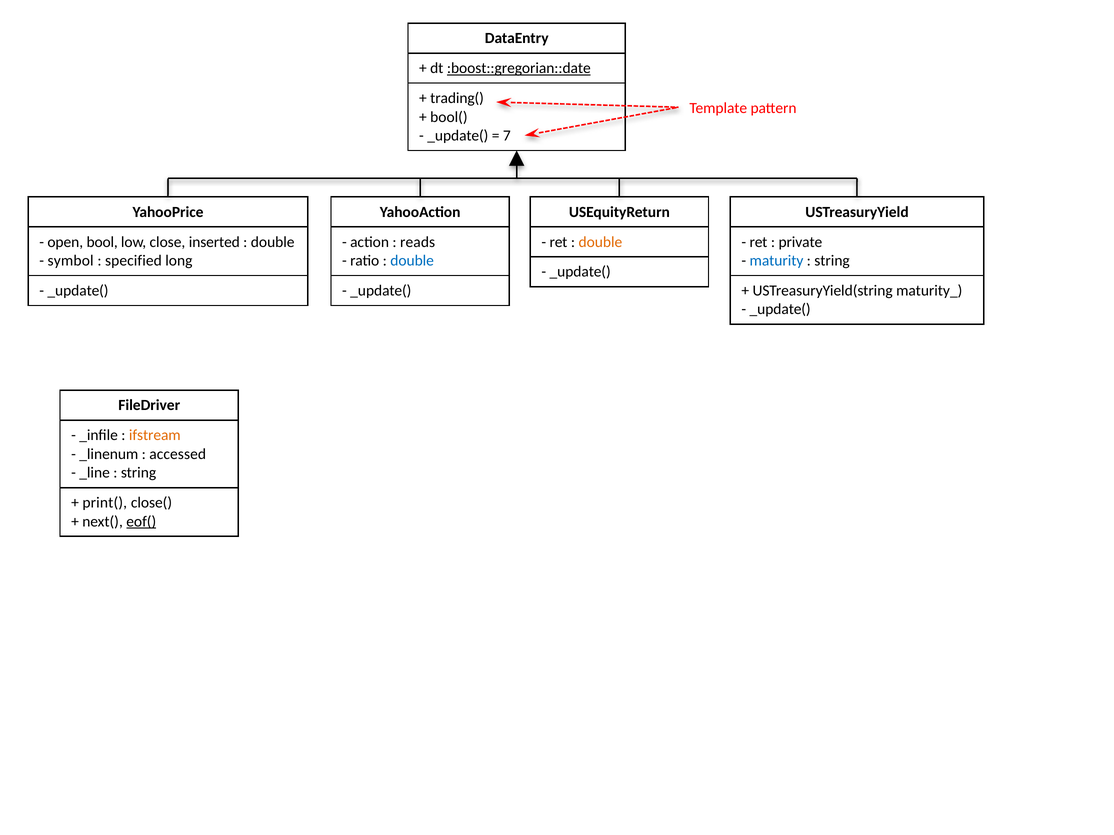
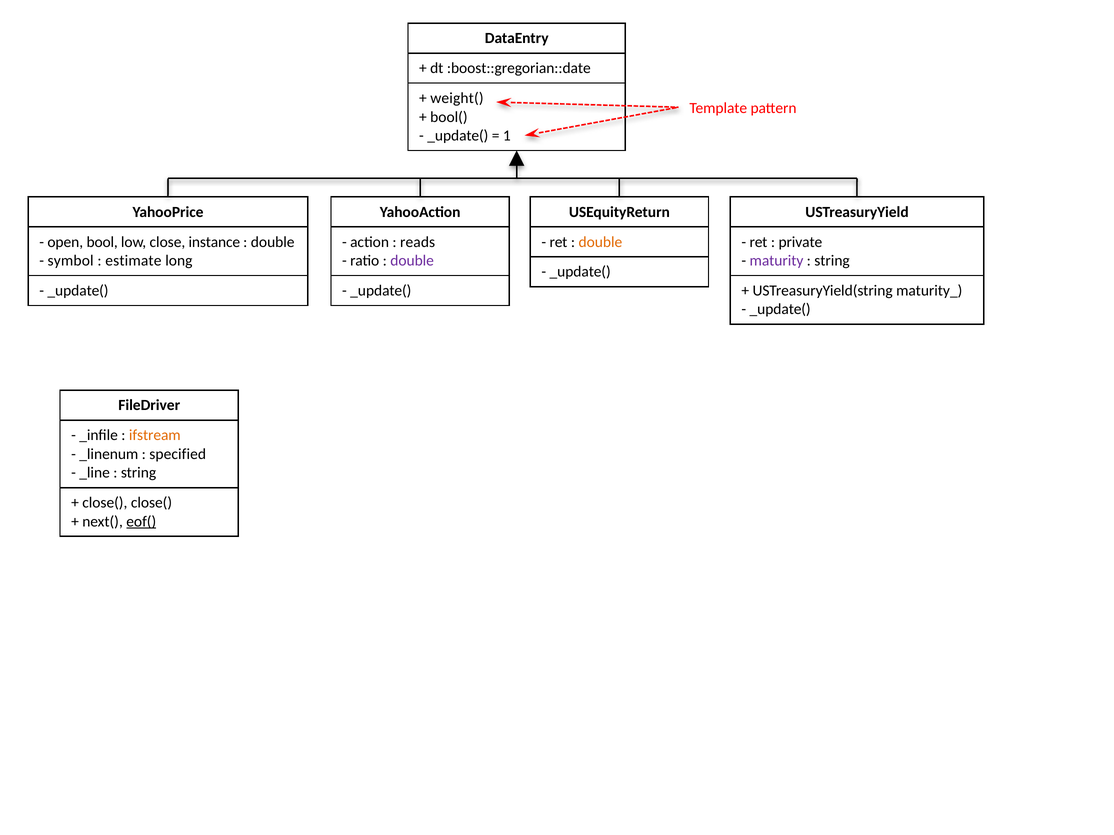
:boost::gregorian::date underline: present -> none
trading(: trading( -> weight(
7: 7 -> 1
inserted: inserted -> instance
specified: specified -> estimate
double at (412, 261) colour: blue -> purple
maturity colour: blue -> purple
accessed: accessed -> specified
print( at (105, 503): print( -> close(
